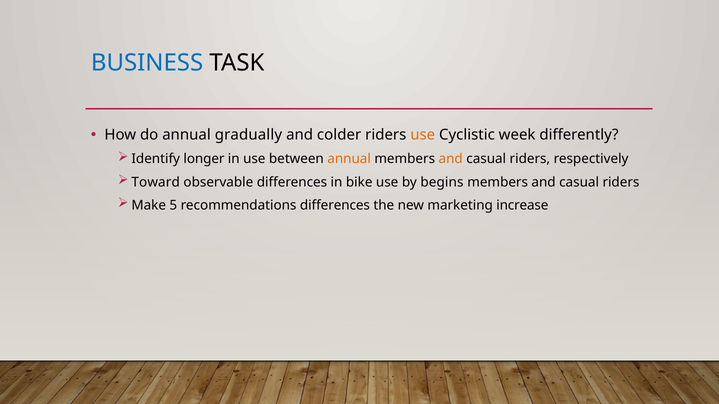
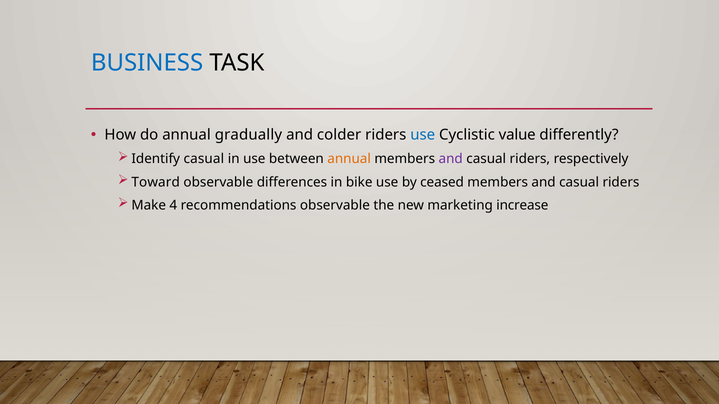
use at (423, 135) colour: orange -> blue
week: week -> value
Identify longer: longer -> casual
and at (451, 159) colour: orange -> purple
begins: begins -> ceased
5: 5 -> 4
recommendations differences: differences -> observable
